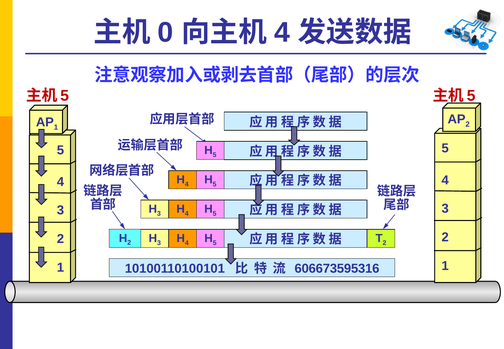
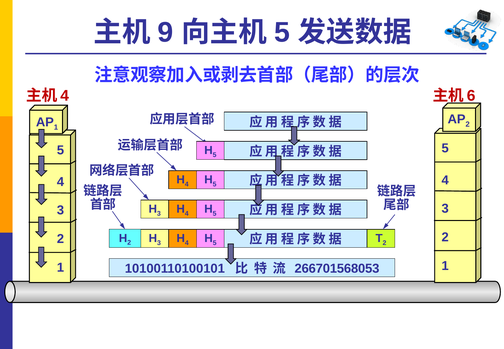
0: 0 -> 9
4 at (282, 32): 4 -> 5
5 at (65, 96): 5 -> 4
5 at (471, 96): 5 -> 6
606673595316: 606673595316 -> 266701568053
